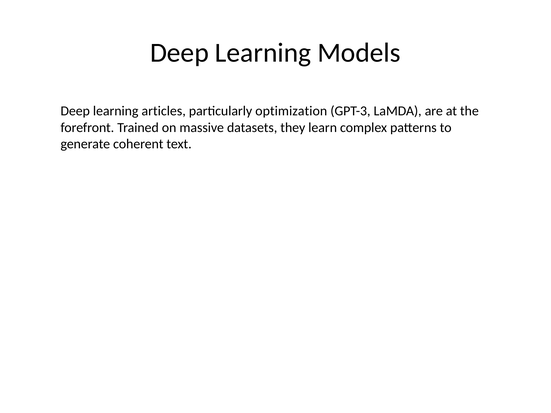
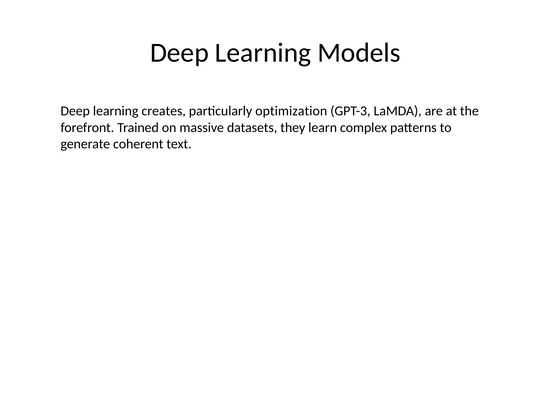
articles: articles -> creates
